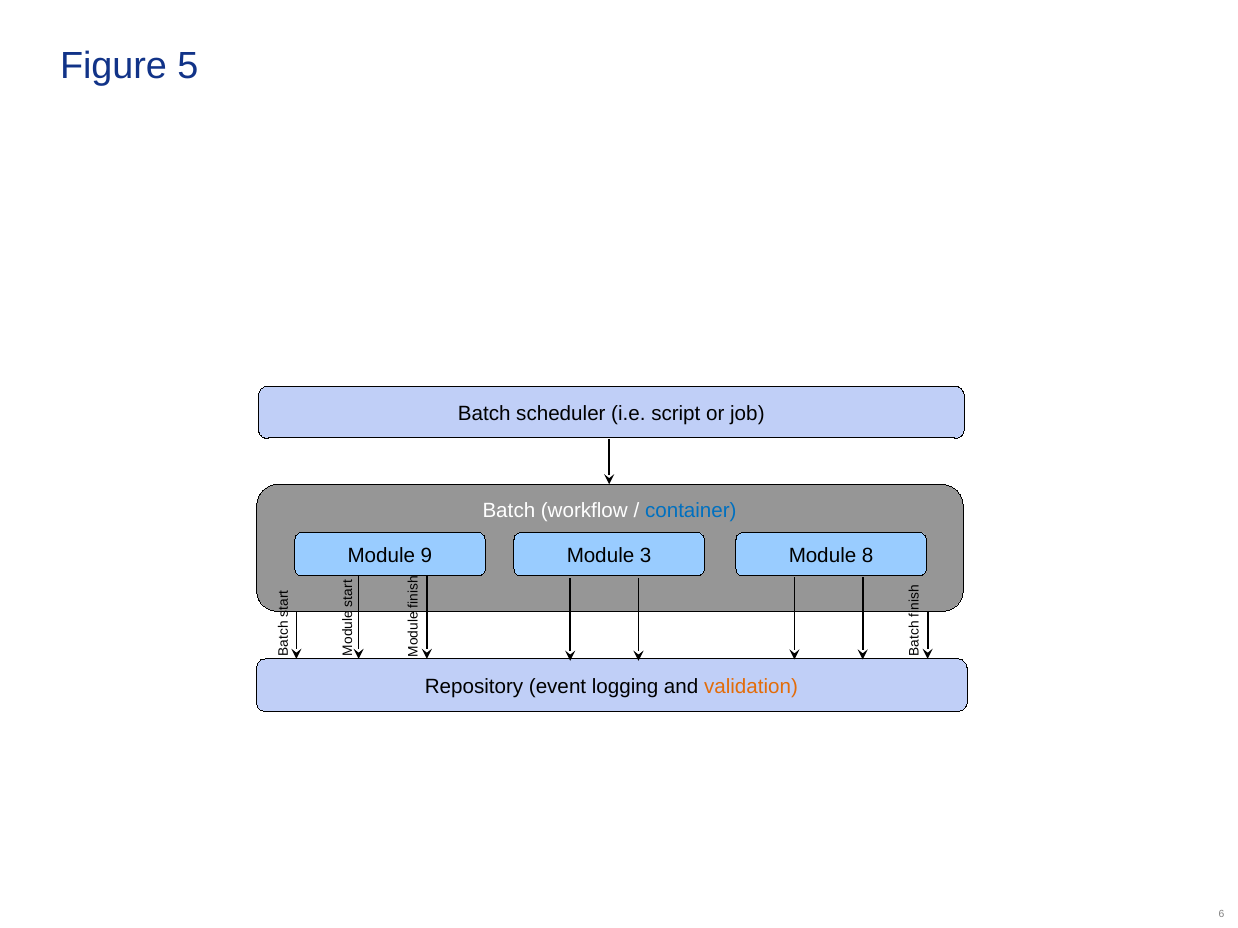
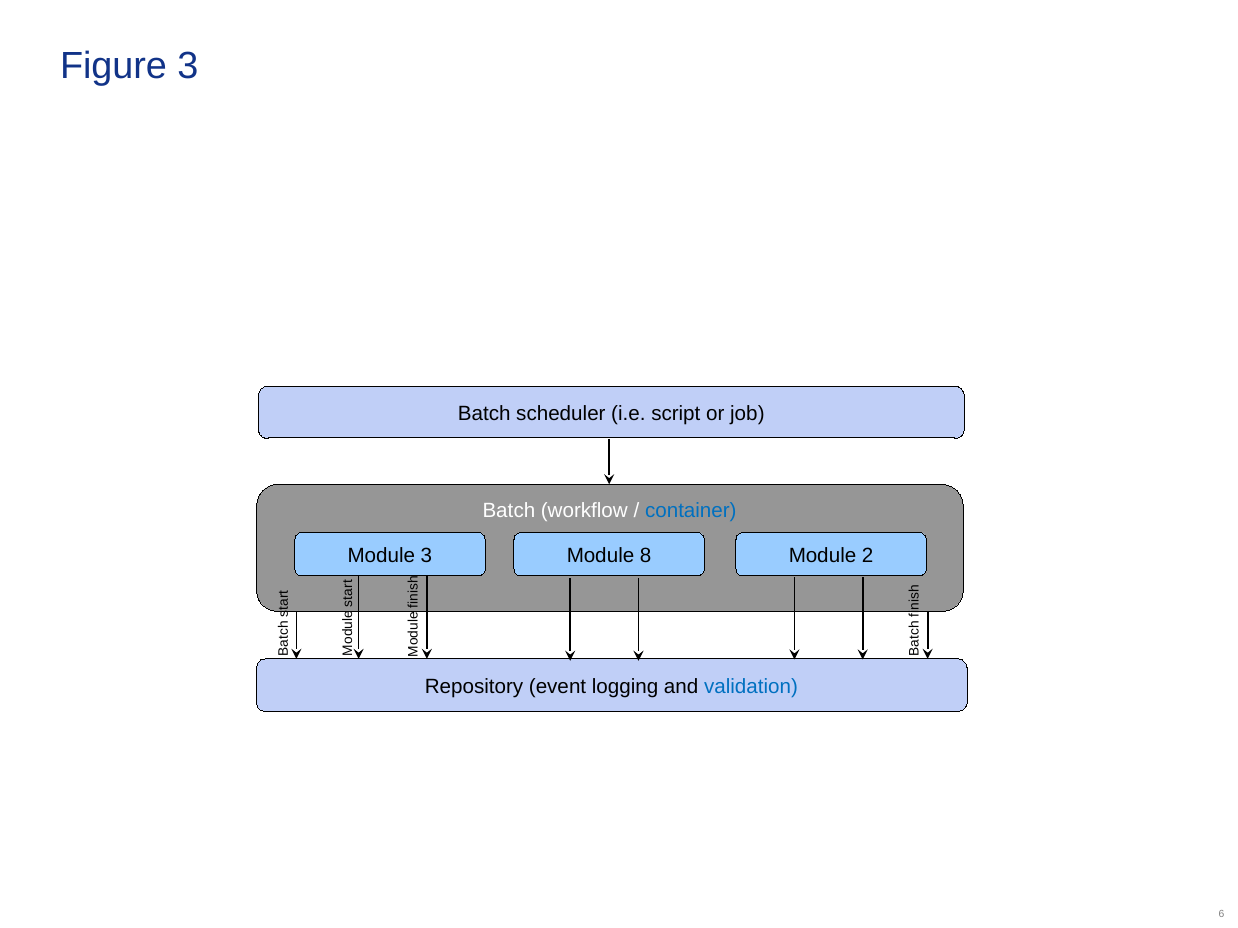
Figure 5: 5 -> 3
Module 9: 9 -> 3
3: 3 -> 8
8: 8 -> 2
validation colour: orange -> blue
